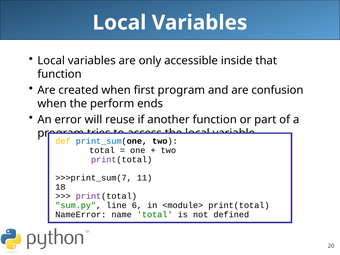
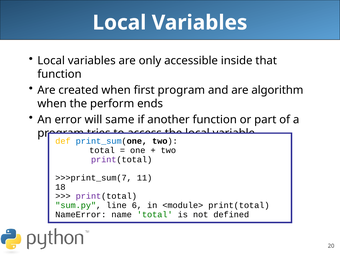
confusion: confusion -> algorithm
reuse: reuse -> same
